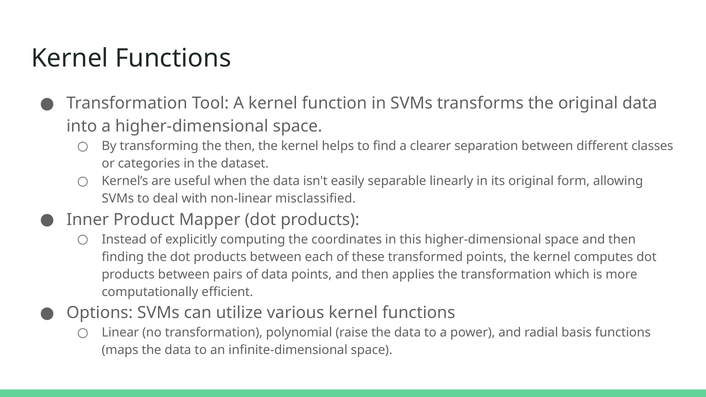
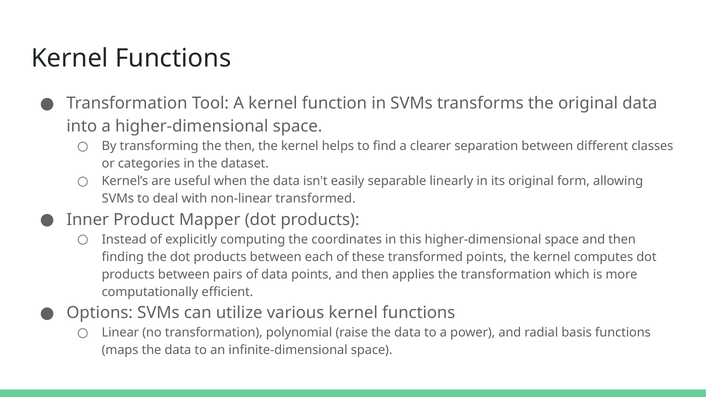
non-linear misclassified: misclassified -> transformed
